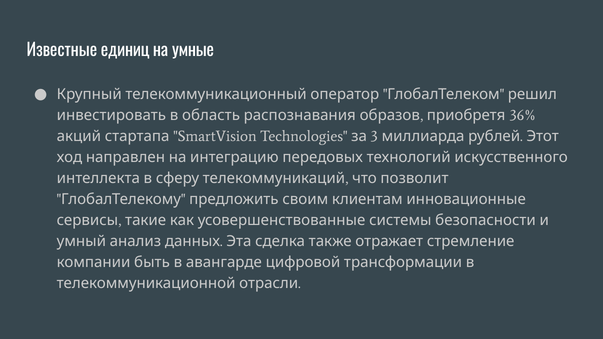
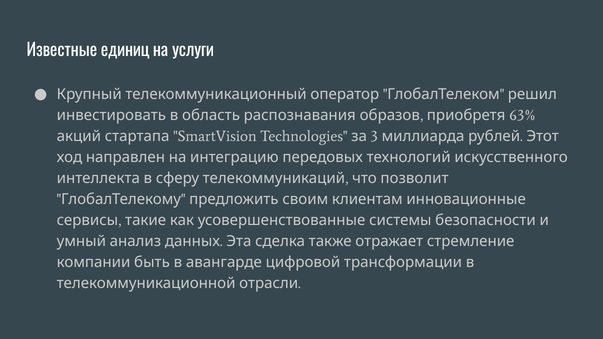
умные: умные -> услуги
36%: 36% -> 63%
